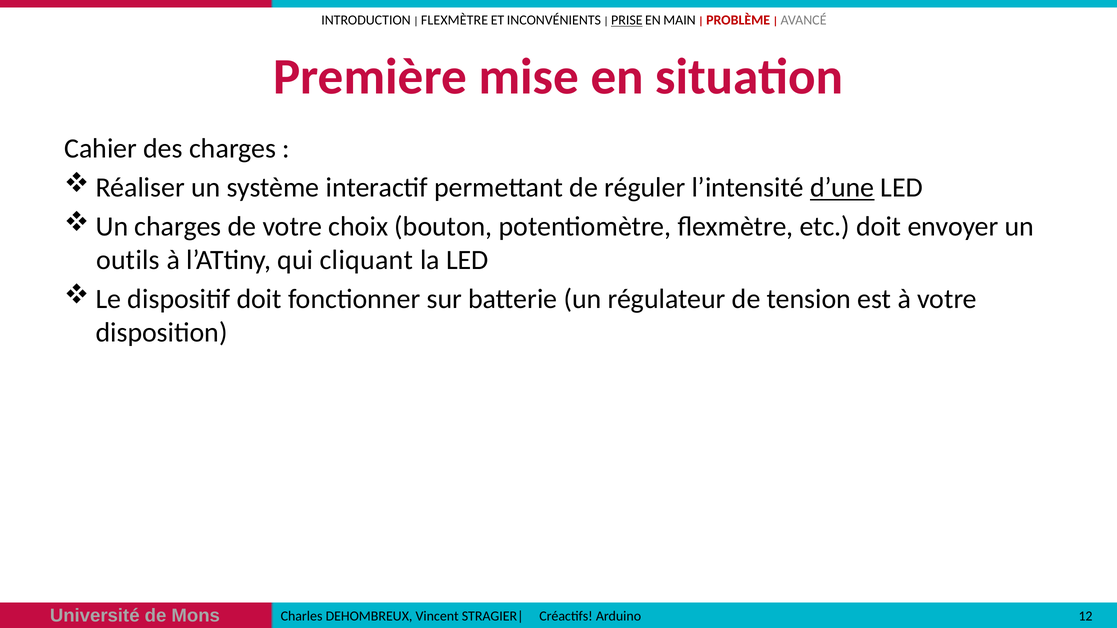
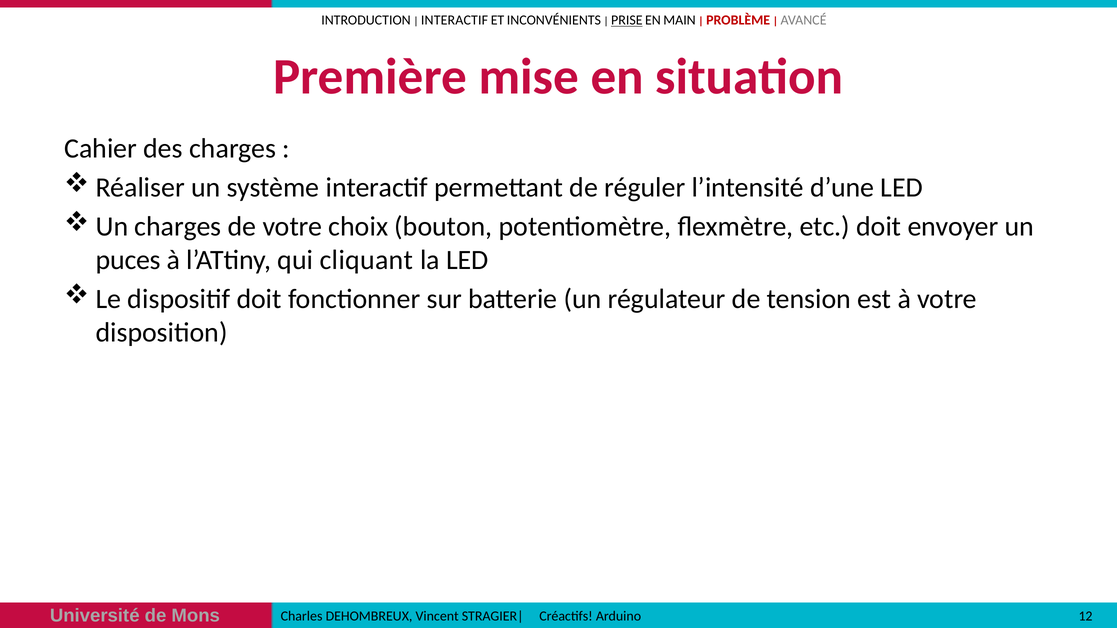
FLEXMÈTRE at (455, 20): FLEXMÈTRE -> INTERACTIF
d’une underline: present -> none
outils: outils -> puces
